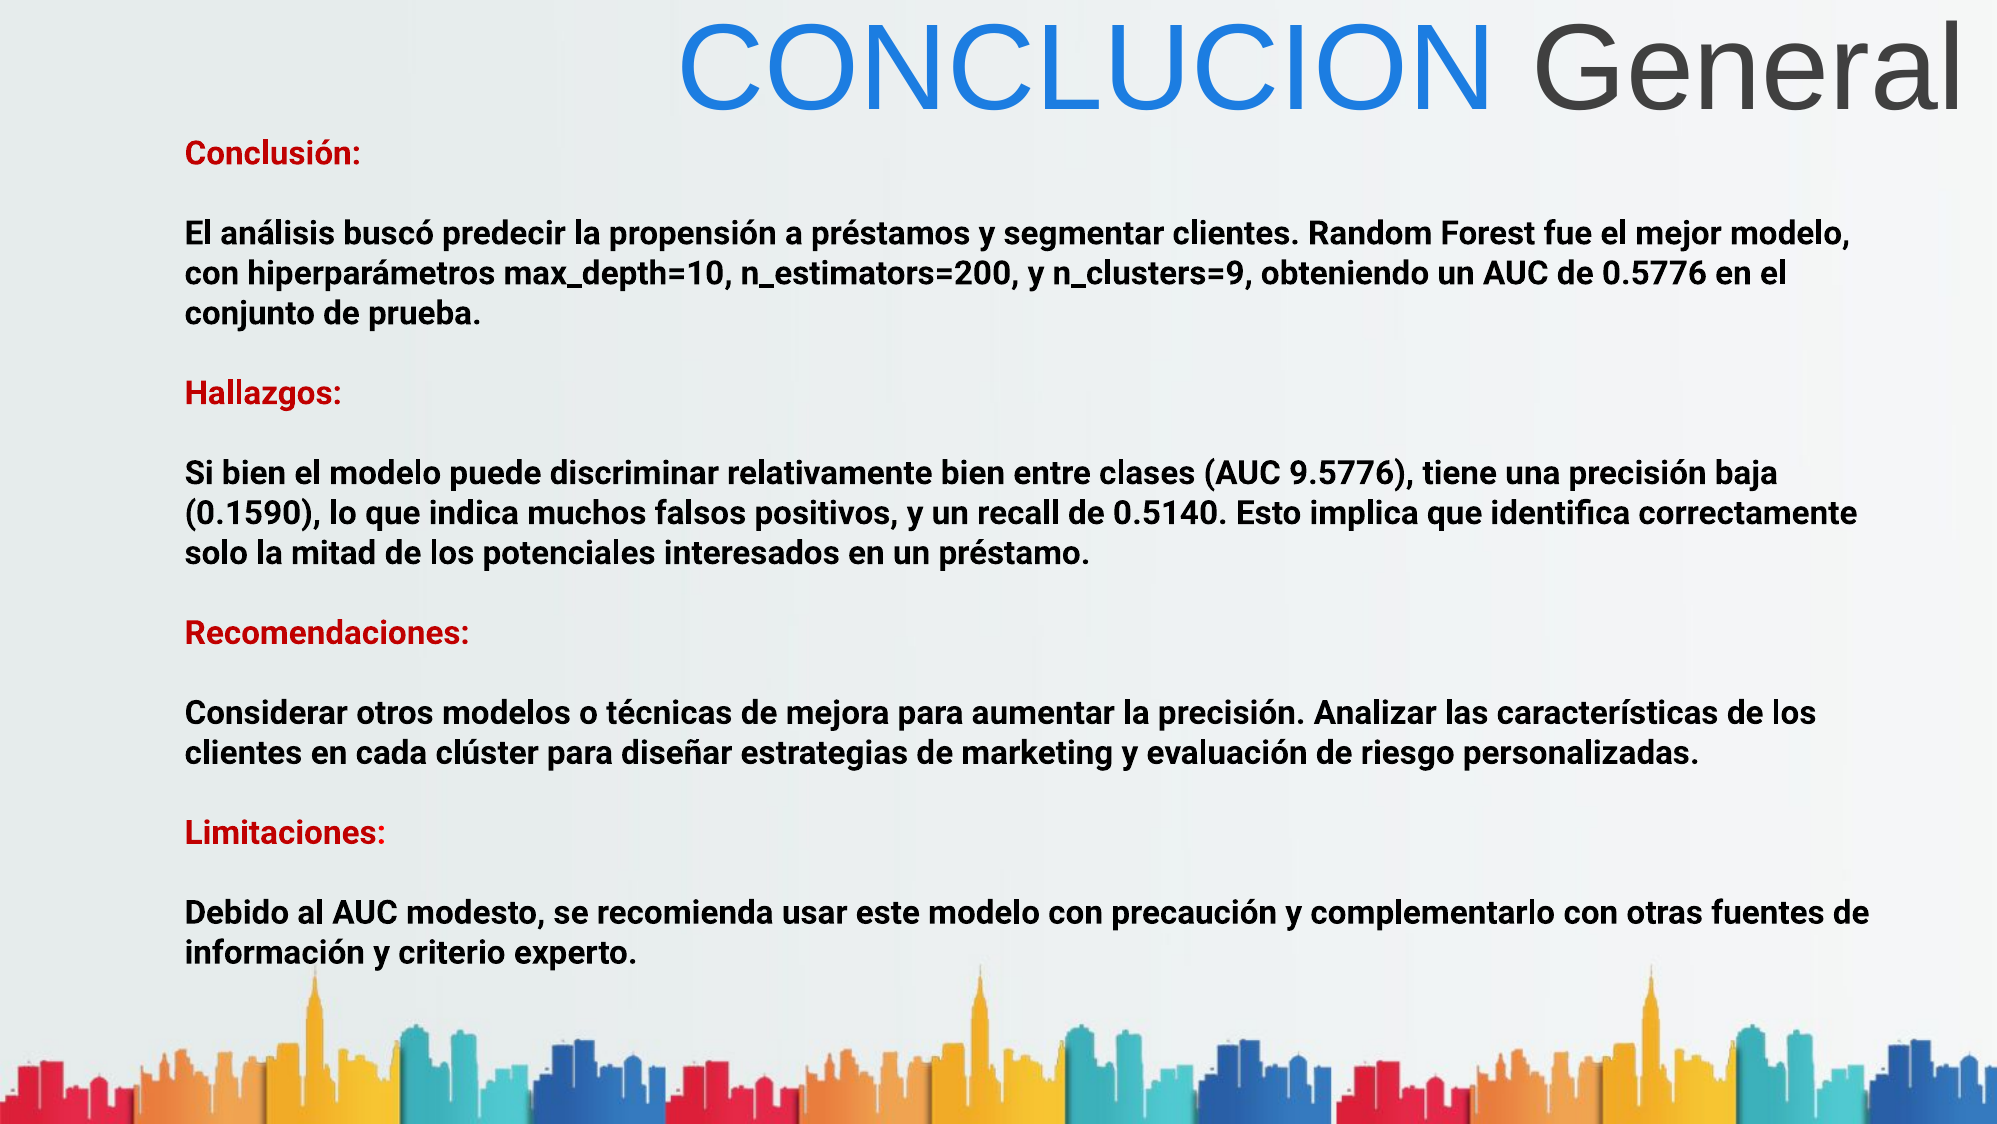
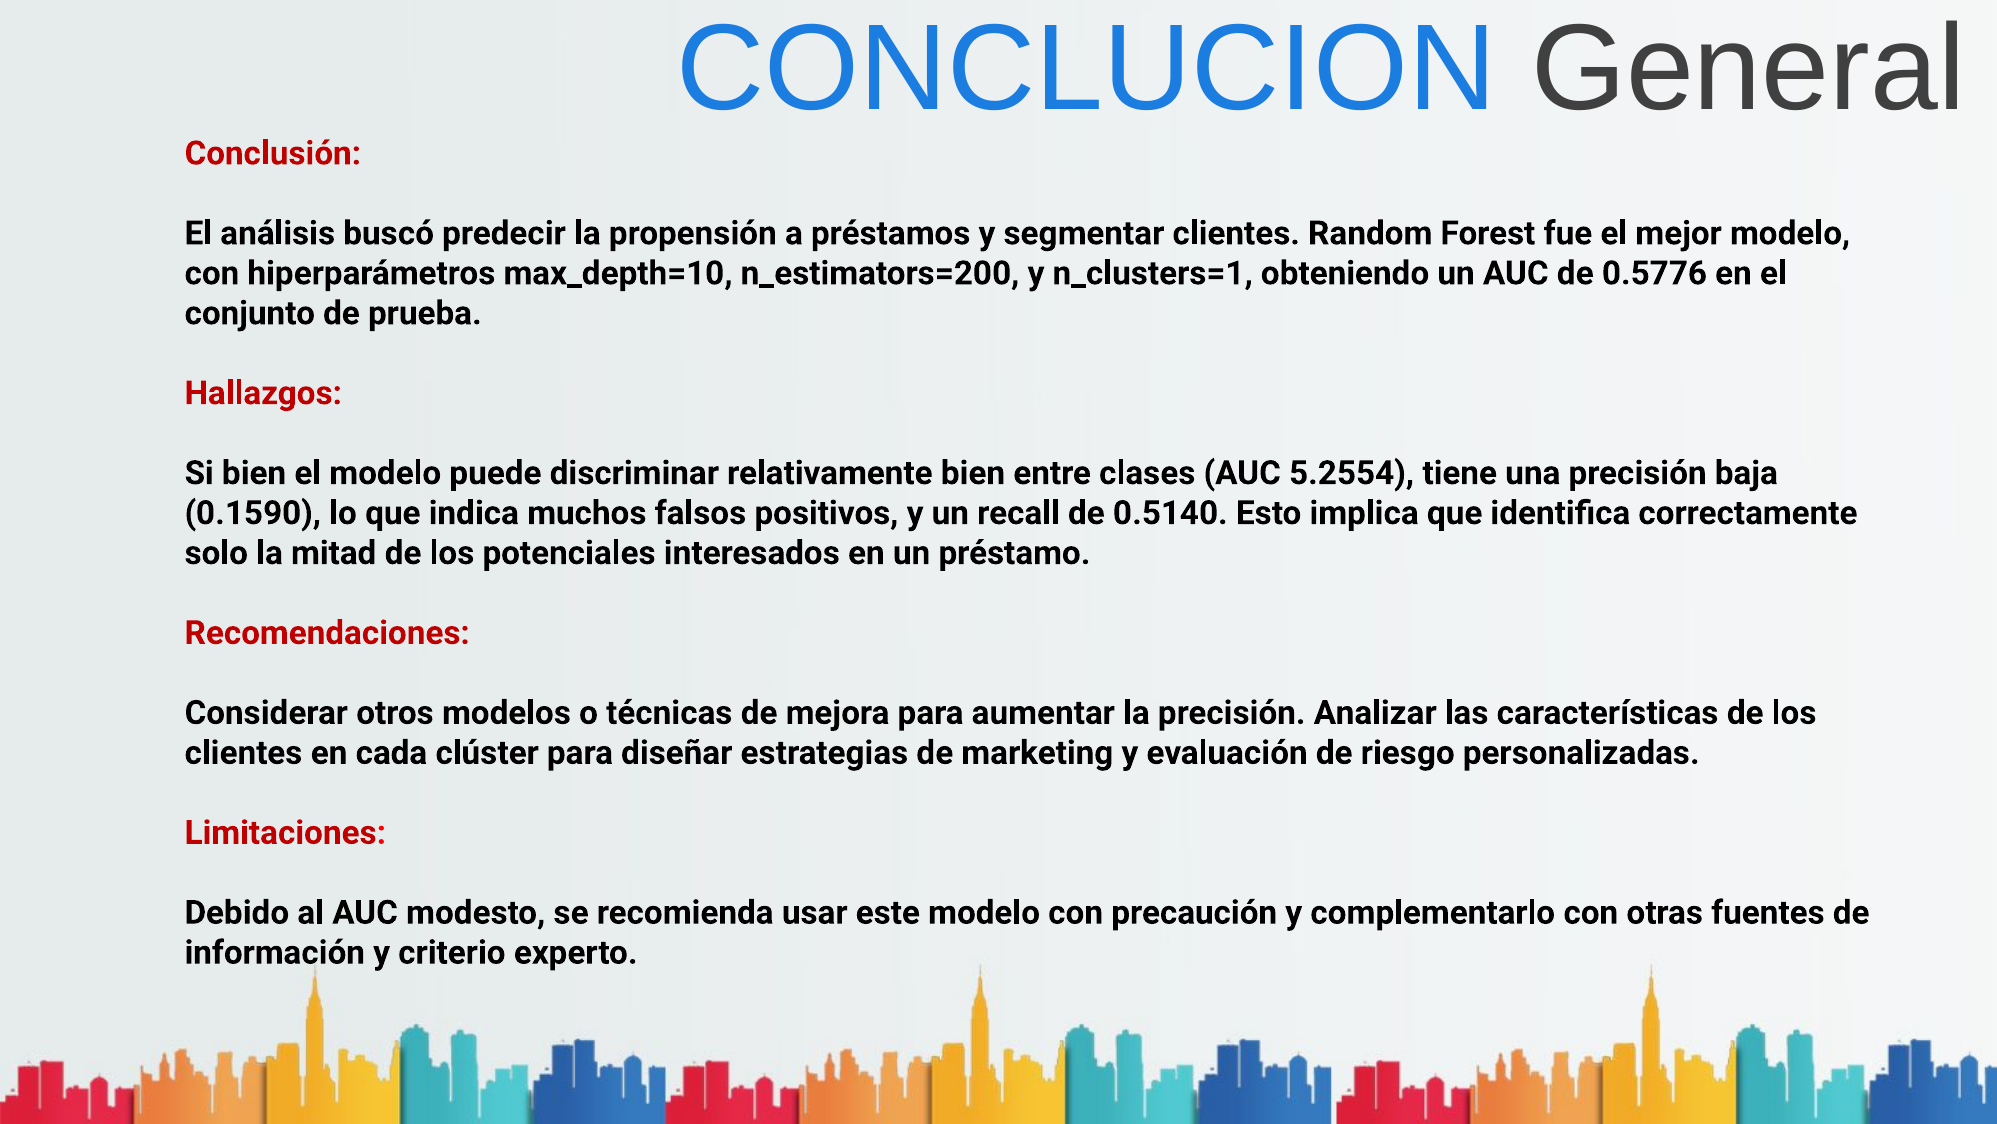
n_clusters=9: n_clusters=9 -> n_clusters=1
9.5776: 9.5776 -> 5.2554
